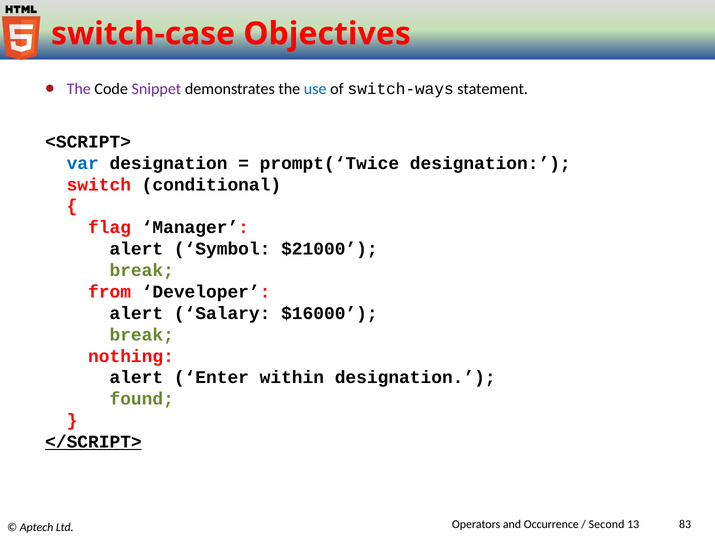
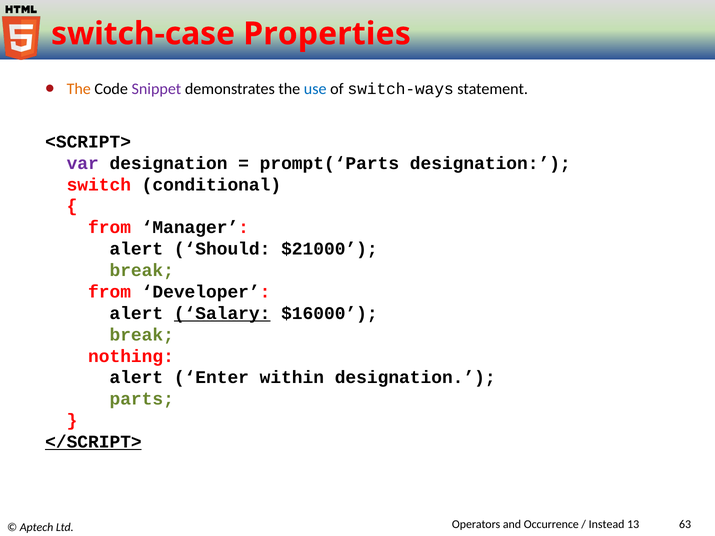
Objectives: Objectives -> Properties
The at (79, 89) colour: purple -> orange
var colour: blue -> purple
prompt(‘Twice: prompt(‘Twice -> prompt(‘Parts
flag at (110, 228): flag -> from
Symbol: Symbol -> Should
Salary underline: none -> present
found: found -> parts
Second: Second -> Instead
83: 83 -> 63
